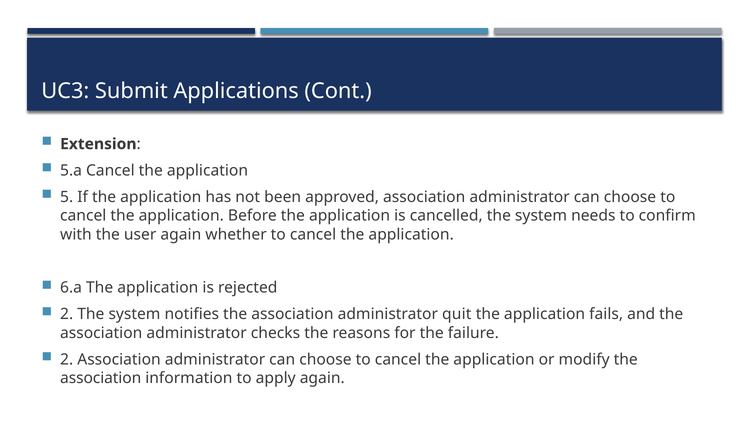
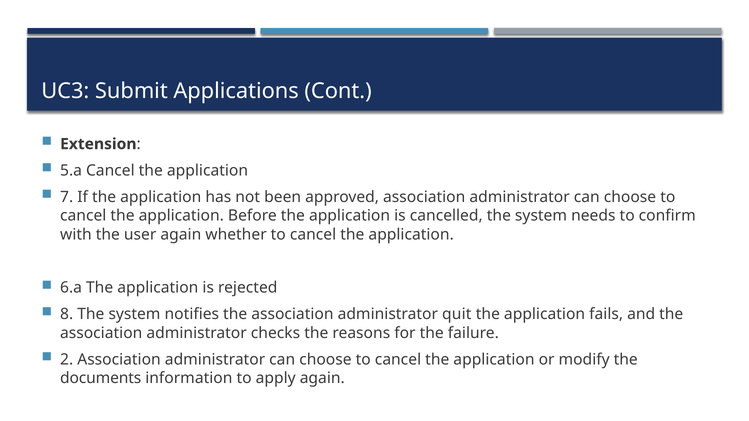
5: 5 -> 7
2 at (67, 314): 2 -> 8
association at (101, 379): association -> documents
